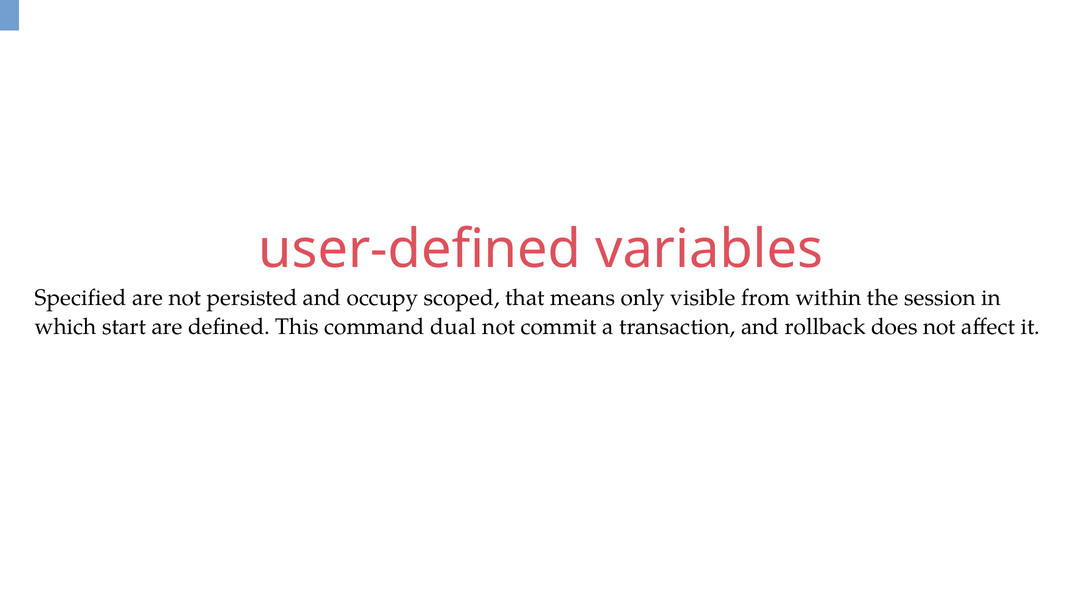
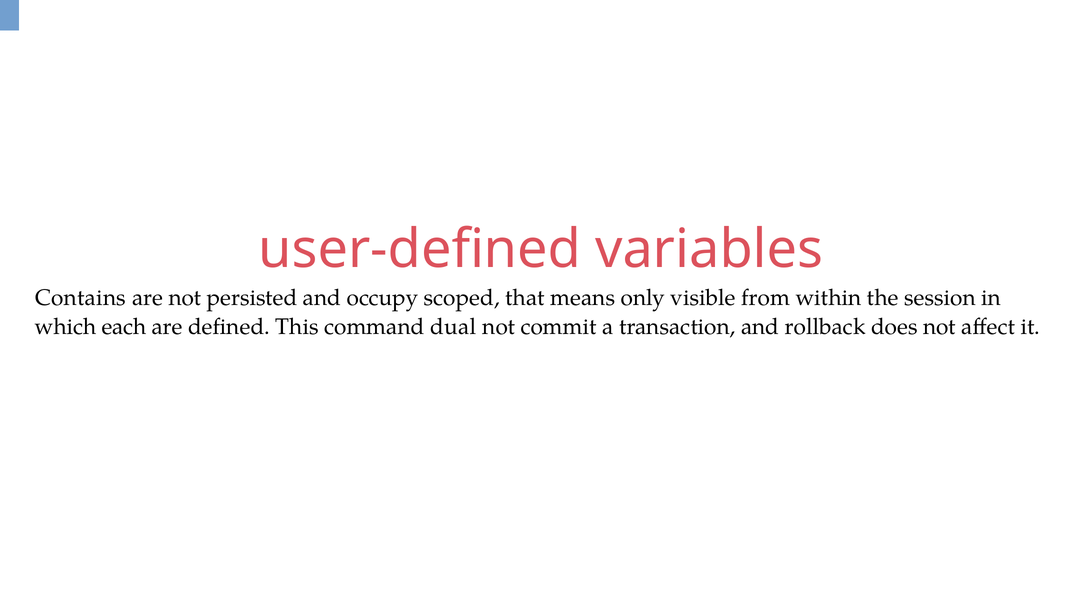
Specified: Specified -> Contains
start: start -> each
